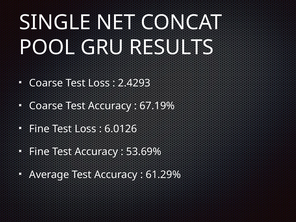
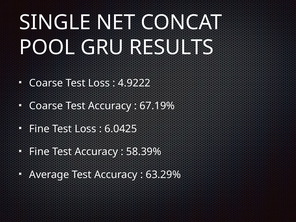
2.4293: 2.4293 -> 4.9222
6.0126: 6.0126 -> 6.0425
53.69%: 53.69% -> 58.39%
61.29%: 61.29% -> 63.29%
